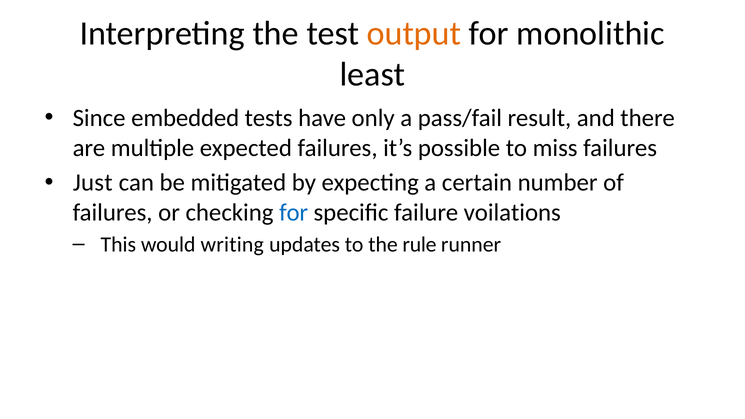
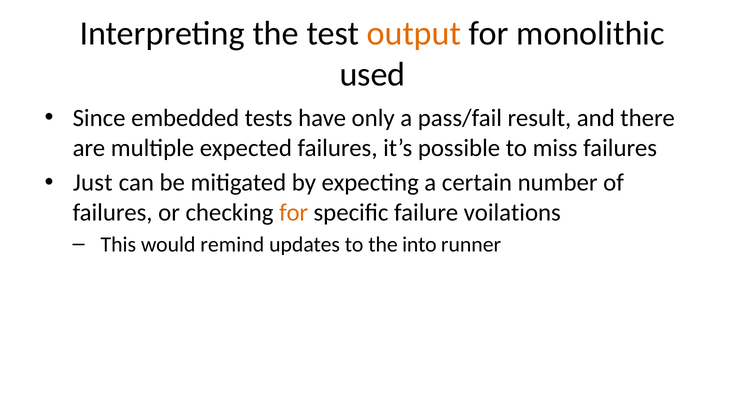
least: least -> used
for at (294, 213) colour: blue -> orange
writing: writing -> remind
rule: rule -> into
